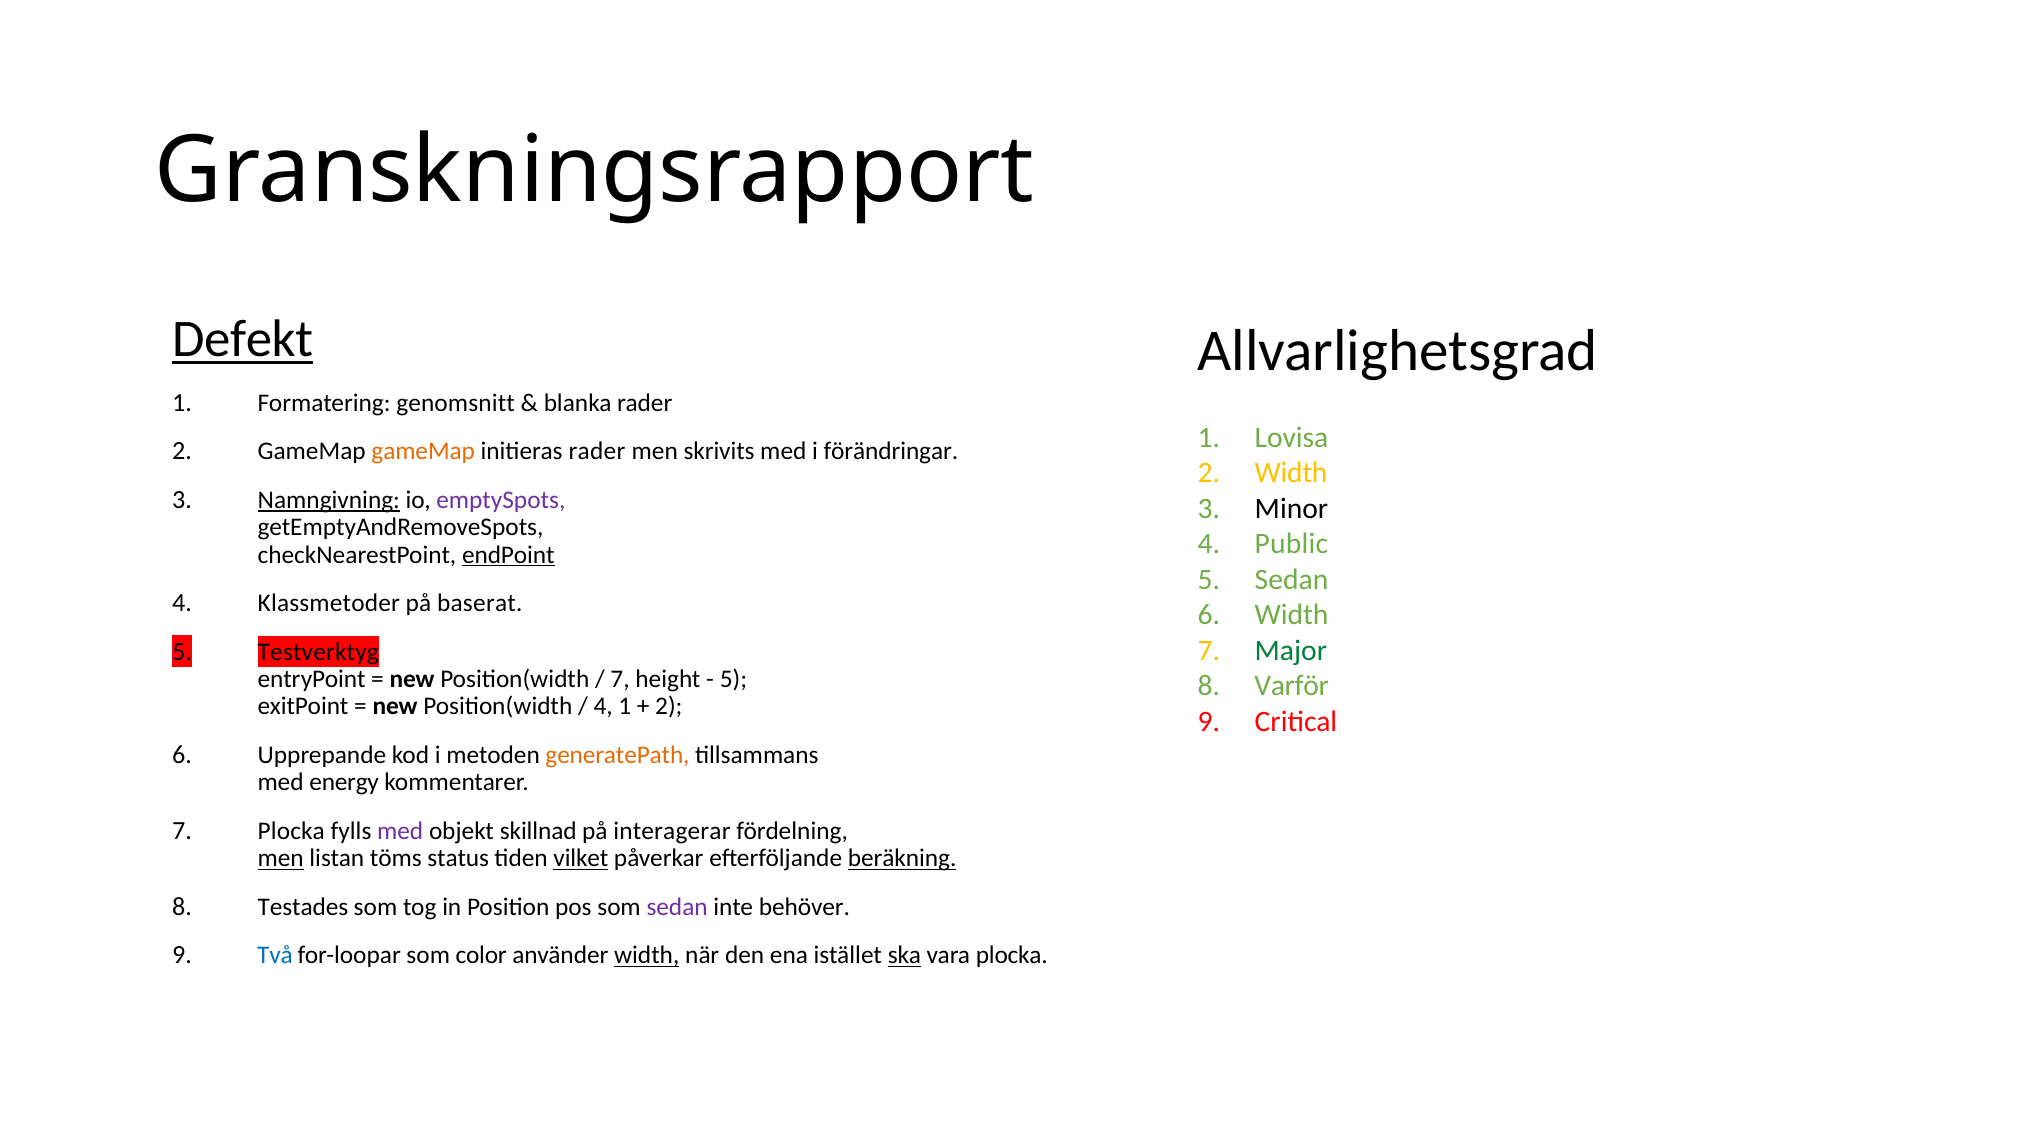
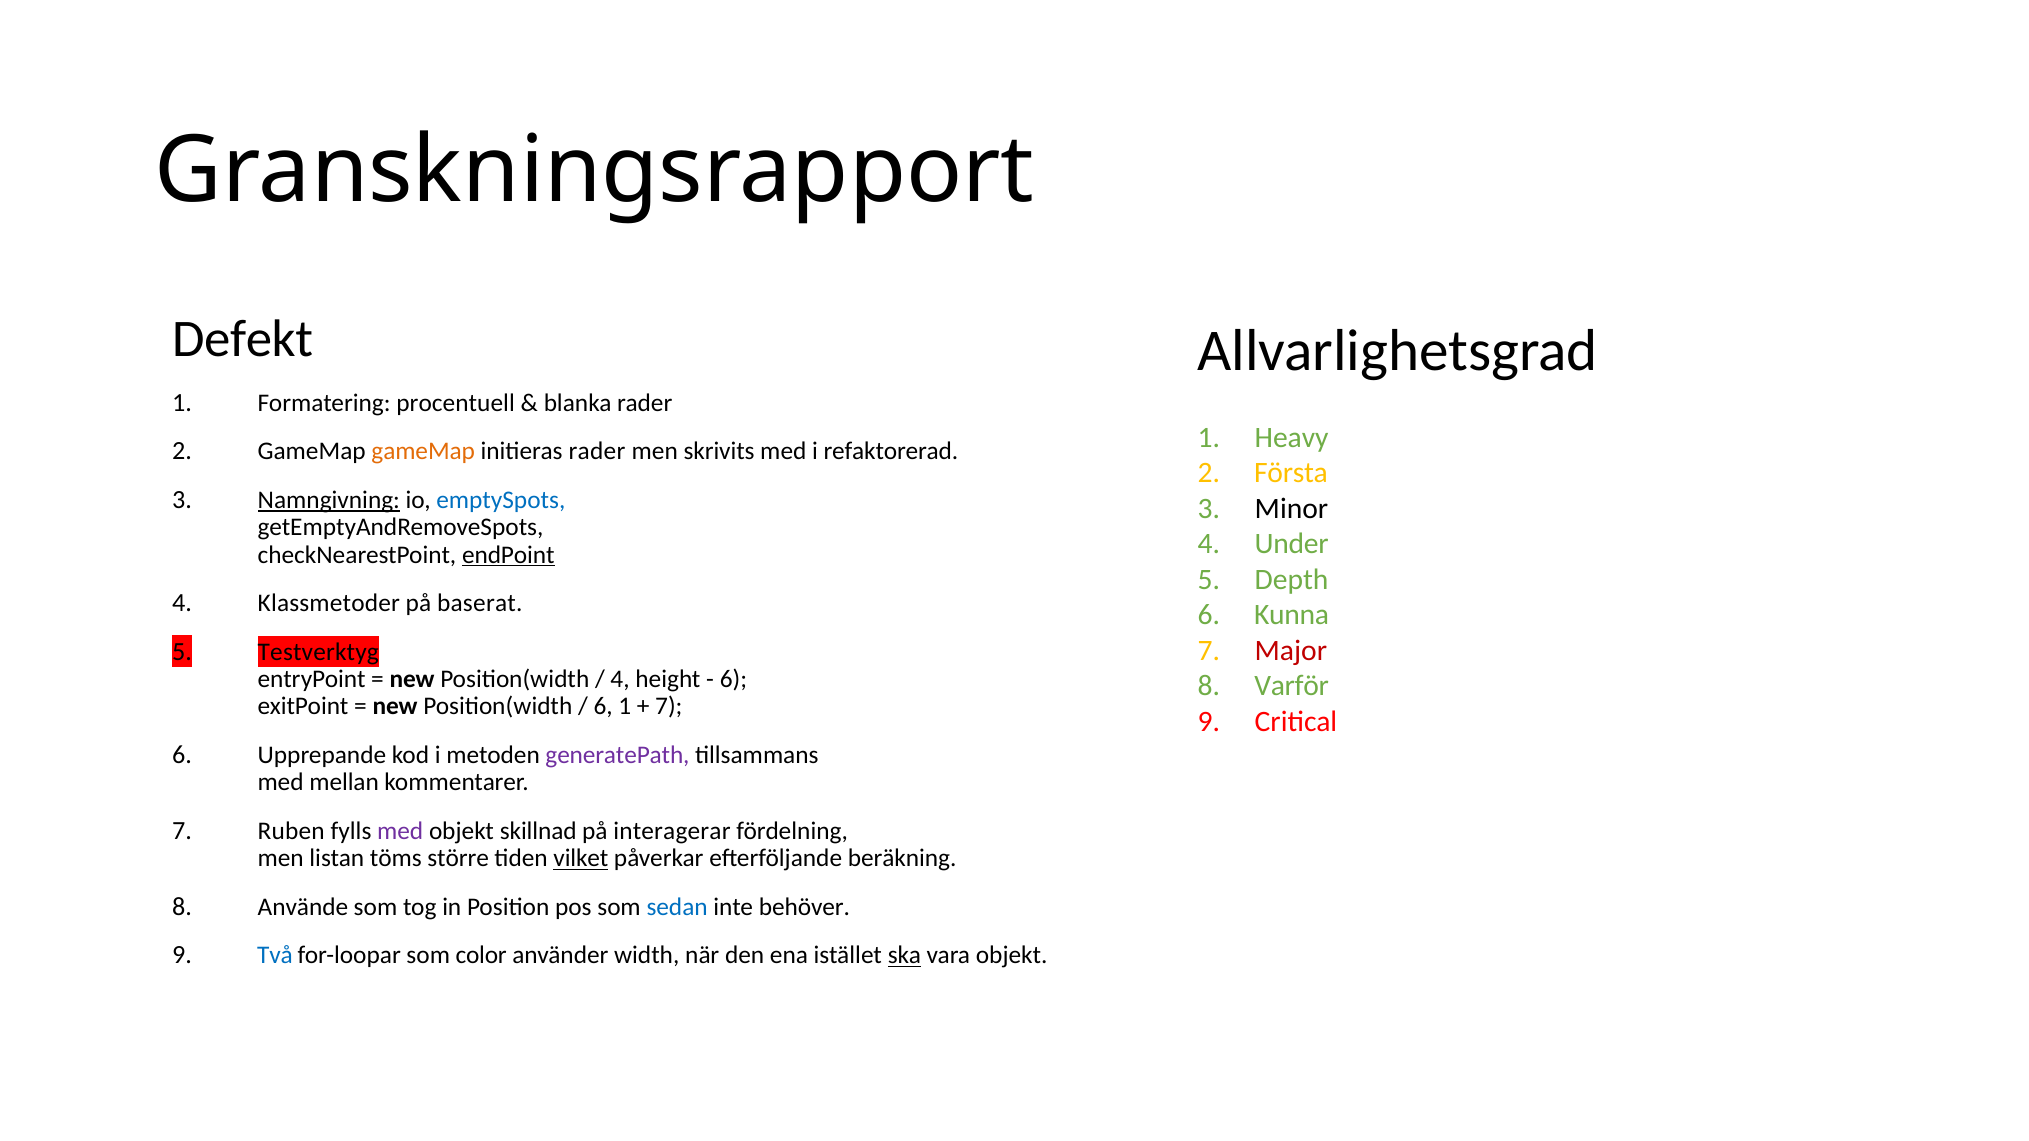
Defekt underline: present -> none
genomsnitt: genomsnitt -> procentuell
Lovisa: Lovisa -> Heavy
förändringar: förändringar -> refaktorerad
2 Width: Width -> Första
emptySpots colour: purple -> blue
Public: Public -> Under
Sedan at (1292, 580): Sedan -> Depth
Width at (1292, 615): Width -> Kunna
Major colour: green -> red
7 at (620, 679): 7 -> 4
5 at (733, 679): 5 -> 6
4 at (603, 707): 4 -> 6
2 at (669, 707): 2 -> 7
generatePath colour: orange -> purple
energy: energy -> mellan
Plocka at (291, 831): Plocka -> Ruben
men at (281, 859) underline: present -> none
status: status -> större
beräkning underline: present -> none
Testades: Testades -> Använde
sedan at (677, 907) colour: purple -> blue
width at (647, 956) underline: present -> none
vara plocka: plocka -> objekt
